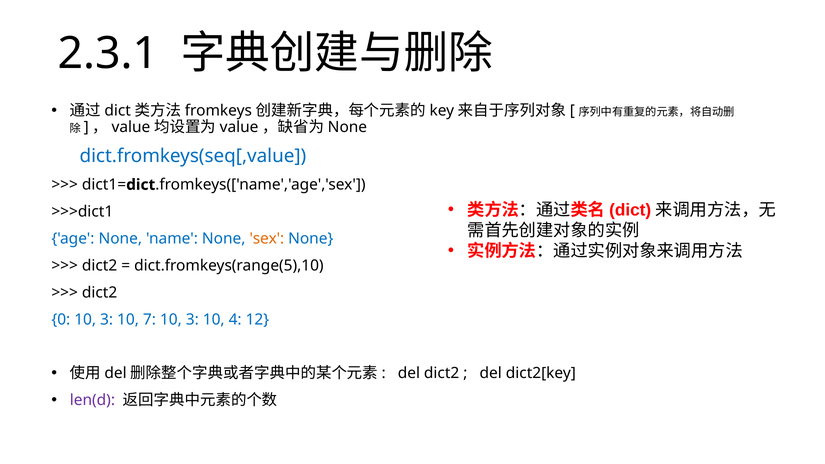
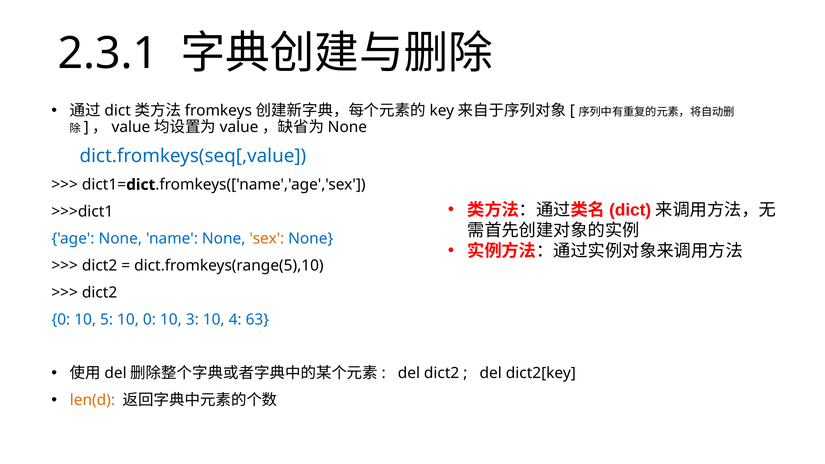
0 10 3: 3 -> 5
10 7: 7 -> 0
12: 12 -> 63
len(d colour: purple -> orange
